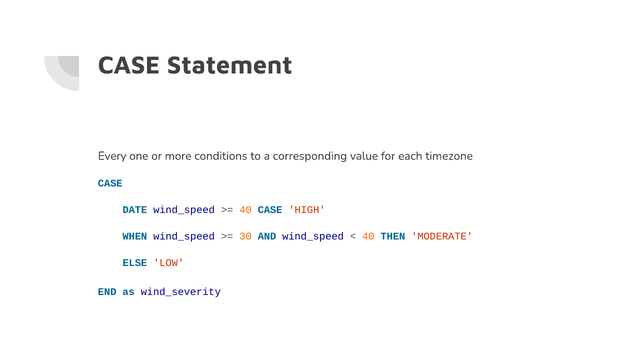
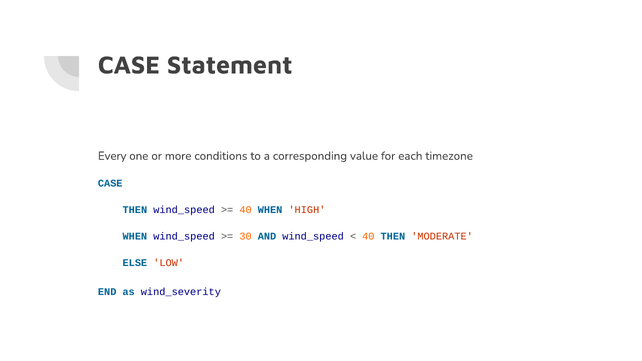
DATE at (135, 210): DATE -> THEN
40 CASE: CASE -> WHEN
